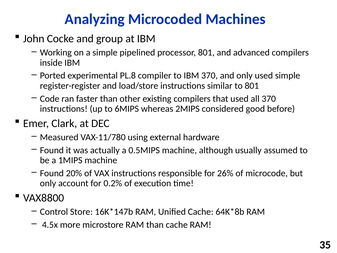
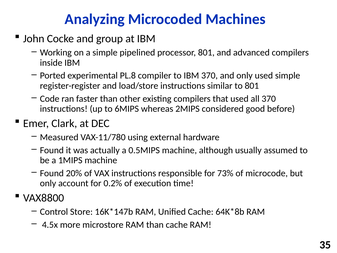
26%: 26% -> 73%
